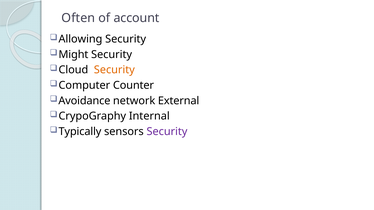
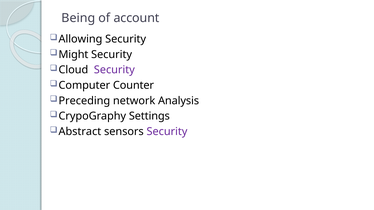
Often: Often -> Being
Security at (114, 70) colour: orange -> purple
Avoidance: Avoidance -> Preceding
External: External -> Analysis
Internal: Internal -> Settings
Typically: Typically -> Abstract
